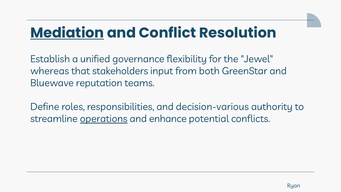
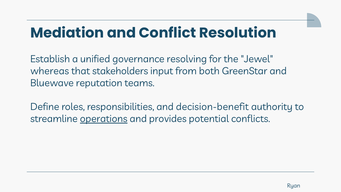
Mediation underline: present -> none
flexibility: flexibility -> resolving
decision-various: decision-various -> decision-benefit
enhance: enhance -> provides
